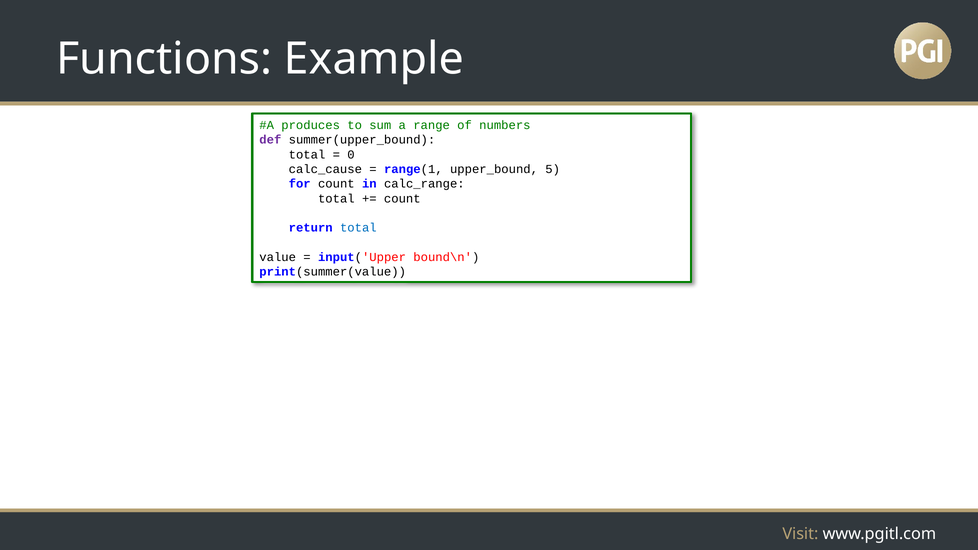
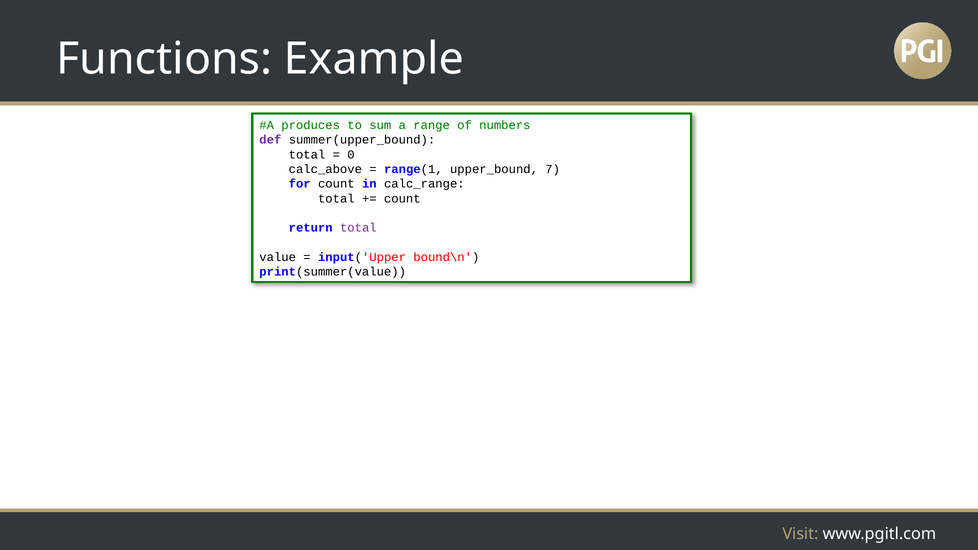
calc_cause: calc_cause -> calc_above
5: 5 -> 7
total at (358, 228) colour: blue -> purple
